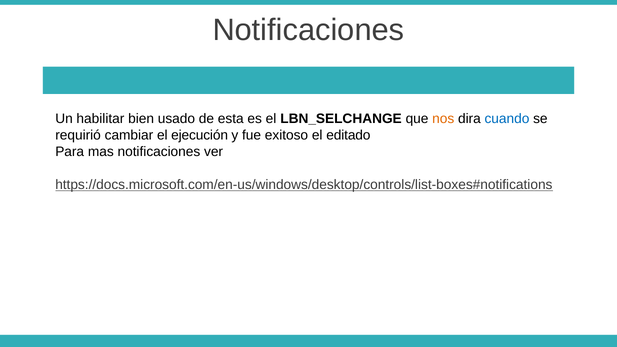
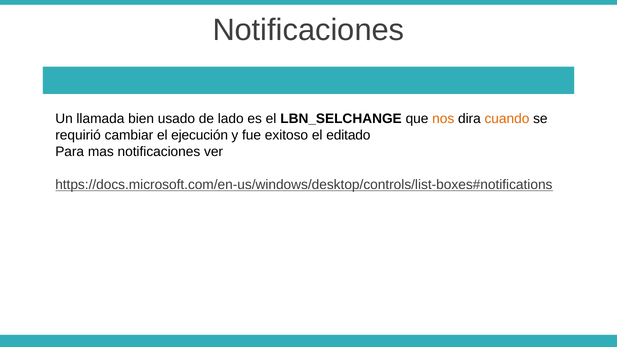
habilitar: habilitar -> llamada
esta: esta -> lado
cuando colour: blue -> orange
